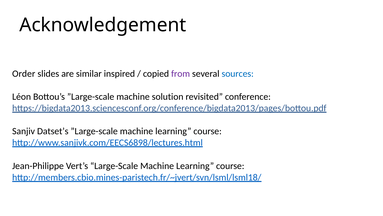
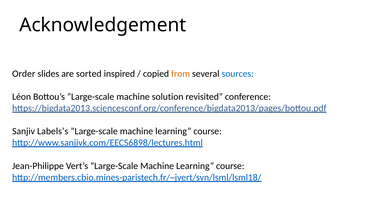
similar: similar -> sorted
from colour: purple -> orange
Datset’s: Datset’s -> Labels’s
